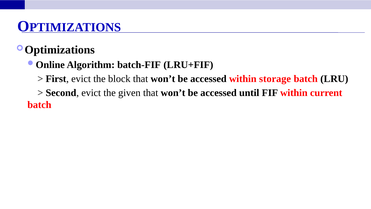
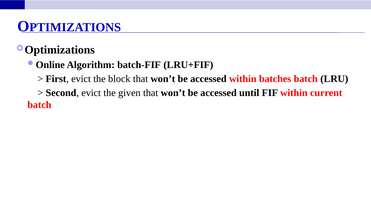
storage: storage -> batches
